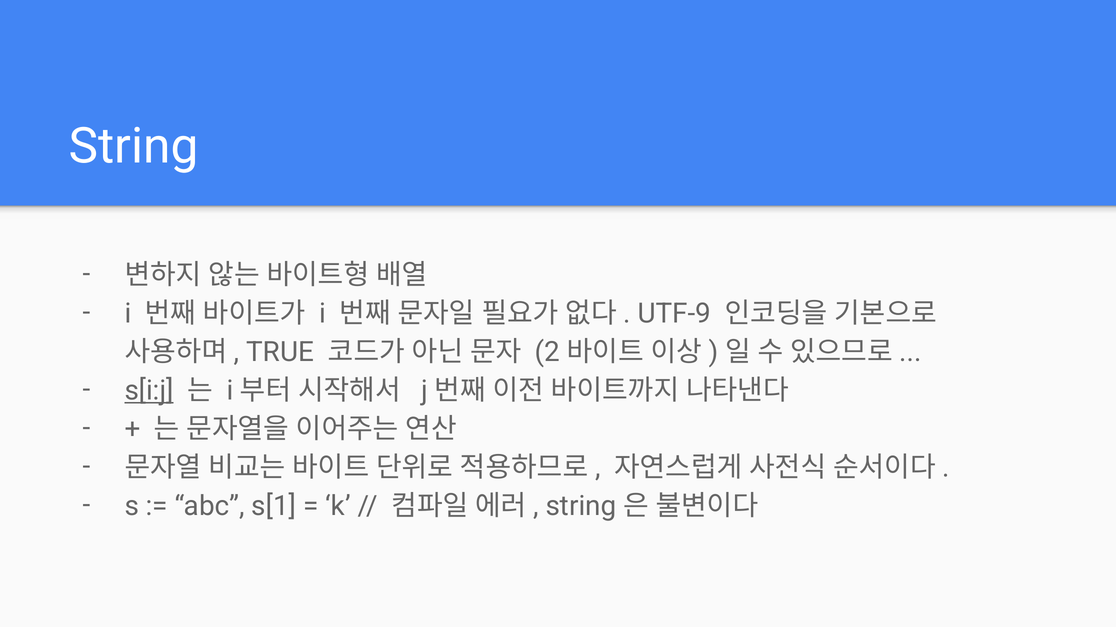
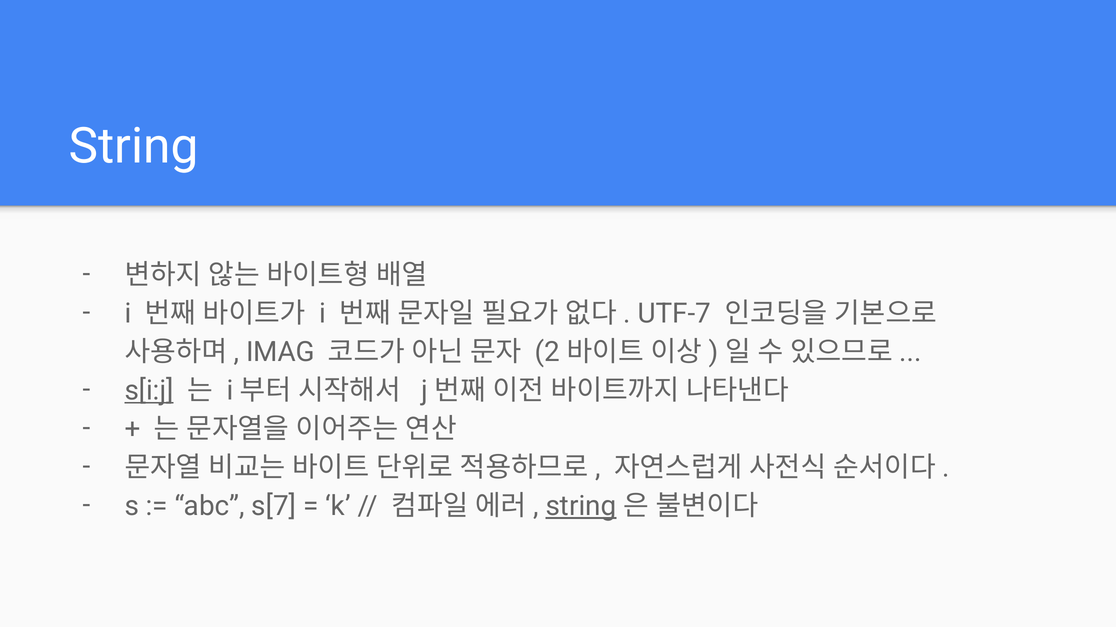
UTF-9: UTF-9 -> UTF-7
TRUE: TRUE -> IMAG
s[1: s[1 -> s[7
string at (581, 507) underline: none -> present
